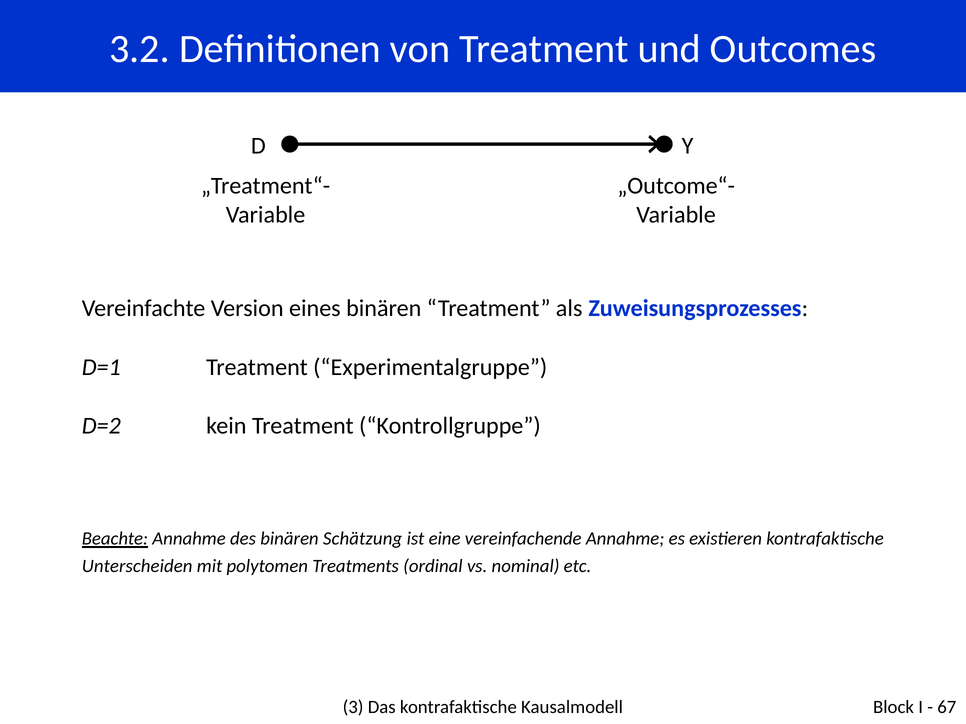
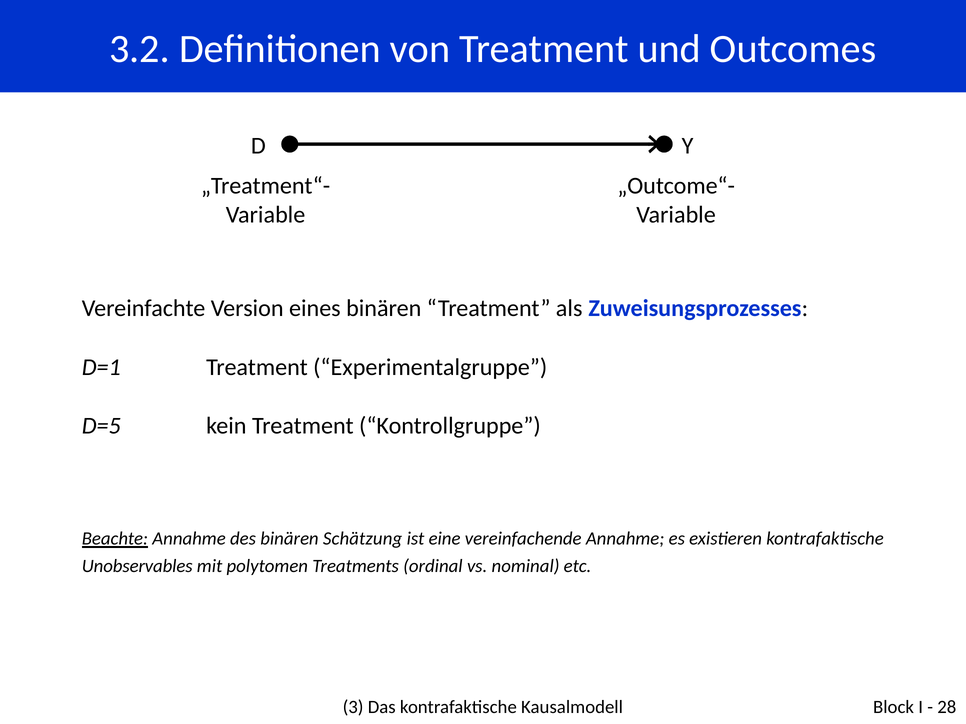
D=2: D=2 -> D=5
Unterscheiden: Unterscheiden -> Unobservables
67: 67 -> 28
